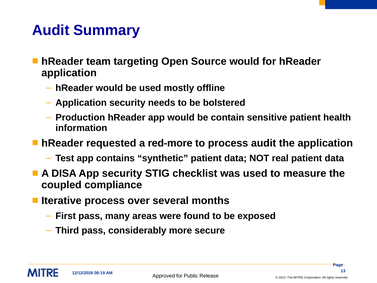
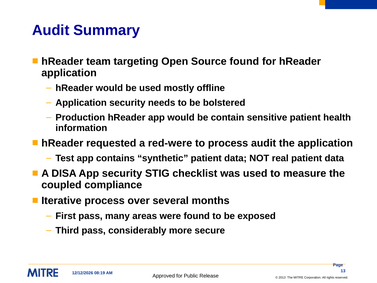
Source would: would -> found
red-more: red-more -> red-were
